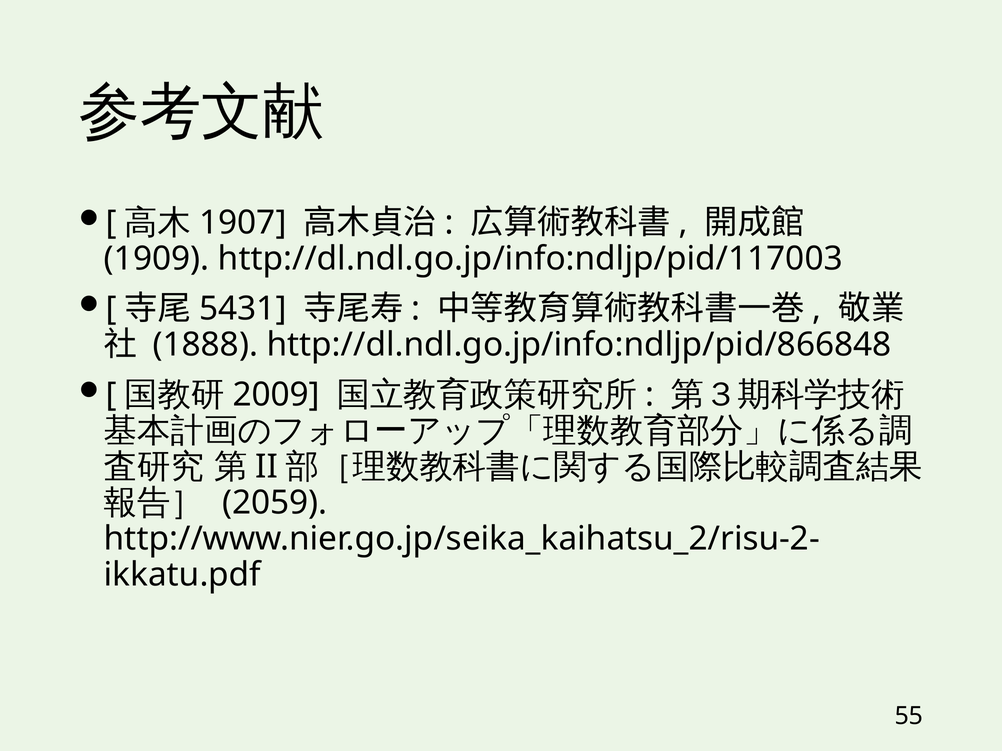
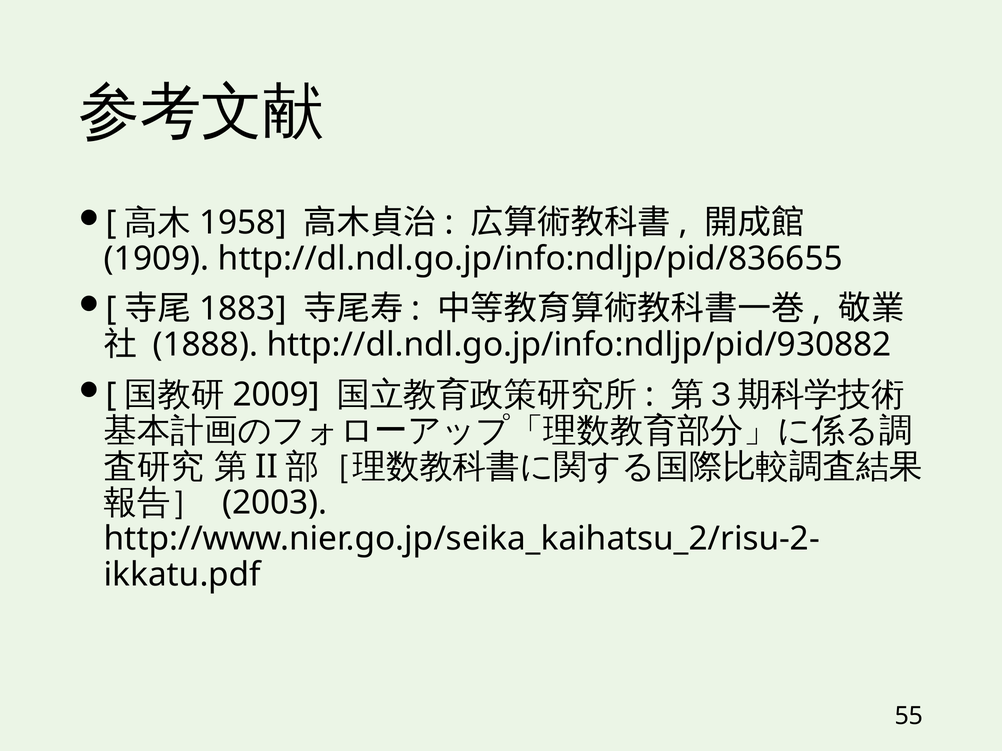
1907: 1907 -> 1958
http://dl.ndl.go.jp/info:ndljp/pid/117003: http://dl.ndl.go.jp/info:ndljp/pid/117003 -> http://dl.ndl.go.jp/info:ndljp/pid/836655
5431: 5431 -> 1883
http://dl.ndl.go.jp/info:ndljp/pid/866848: http://dl.ndl.go.jp/info:ndljp/pid/866848 -> http://dl.ndl.go.jp/info:ndljp/pid/930882
2059: 2059 -> 2003
